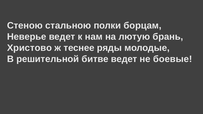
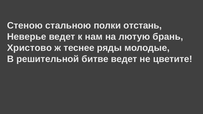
борцам: борцам -> отстань
боевые: боевые -> цветите
